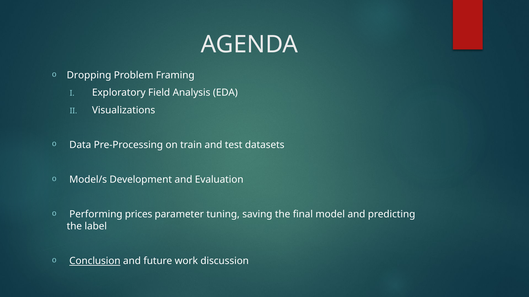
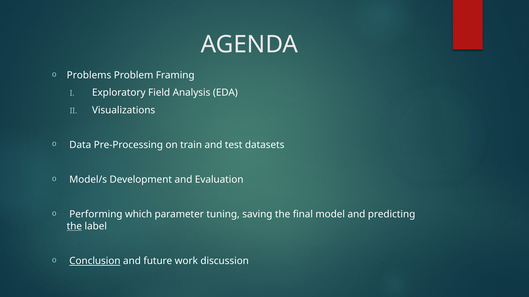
Dropping: Dropping -> Problems
prices: prices -> which
the at (74, 227) underline: none -> present
